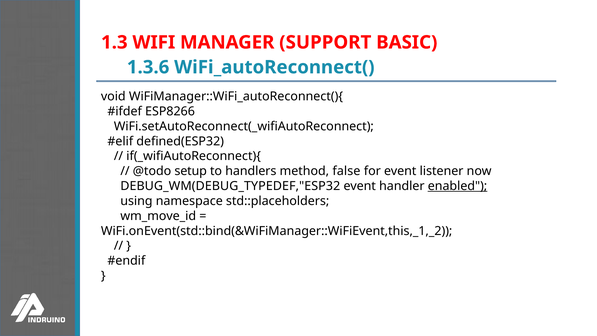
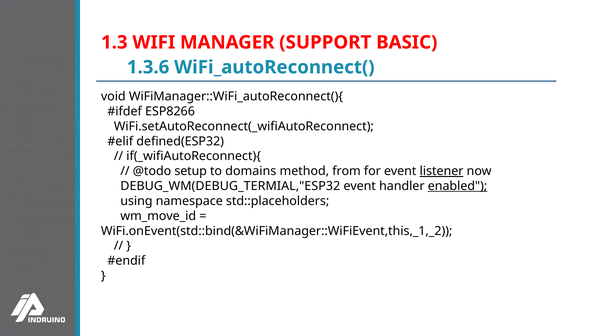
handlers: handlers -> domains
false: false -> from
listener underline: none -> present
DEBUG_WM(DEBUG_TYPEDEF,"ESP32: DEBUG_WM(DEBUG_TYPEDEF,"ESP32 -> DEBUG_WM(DEBUG_TERMIAL,"ESP32
